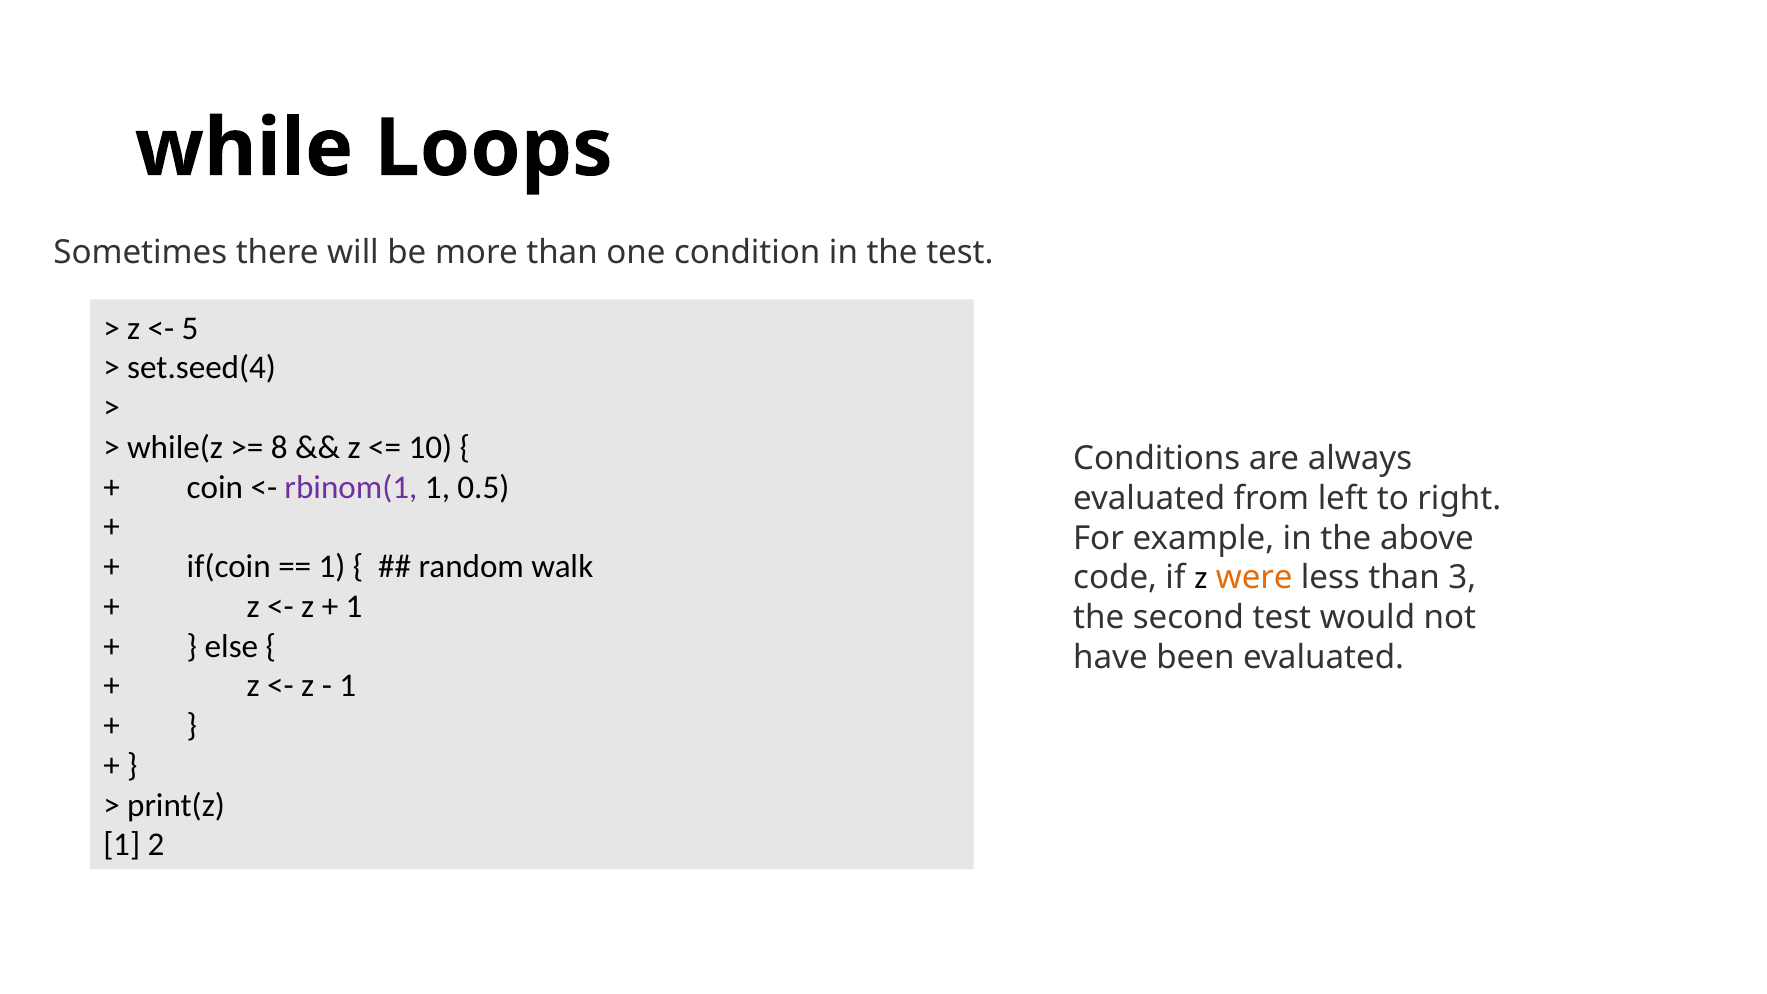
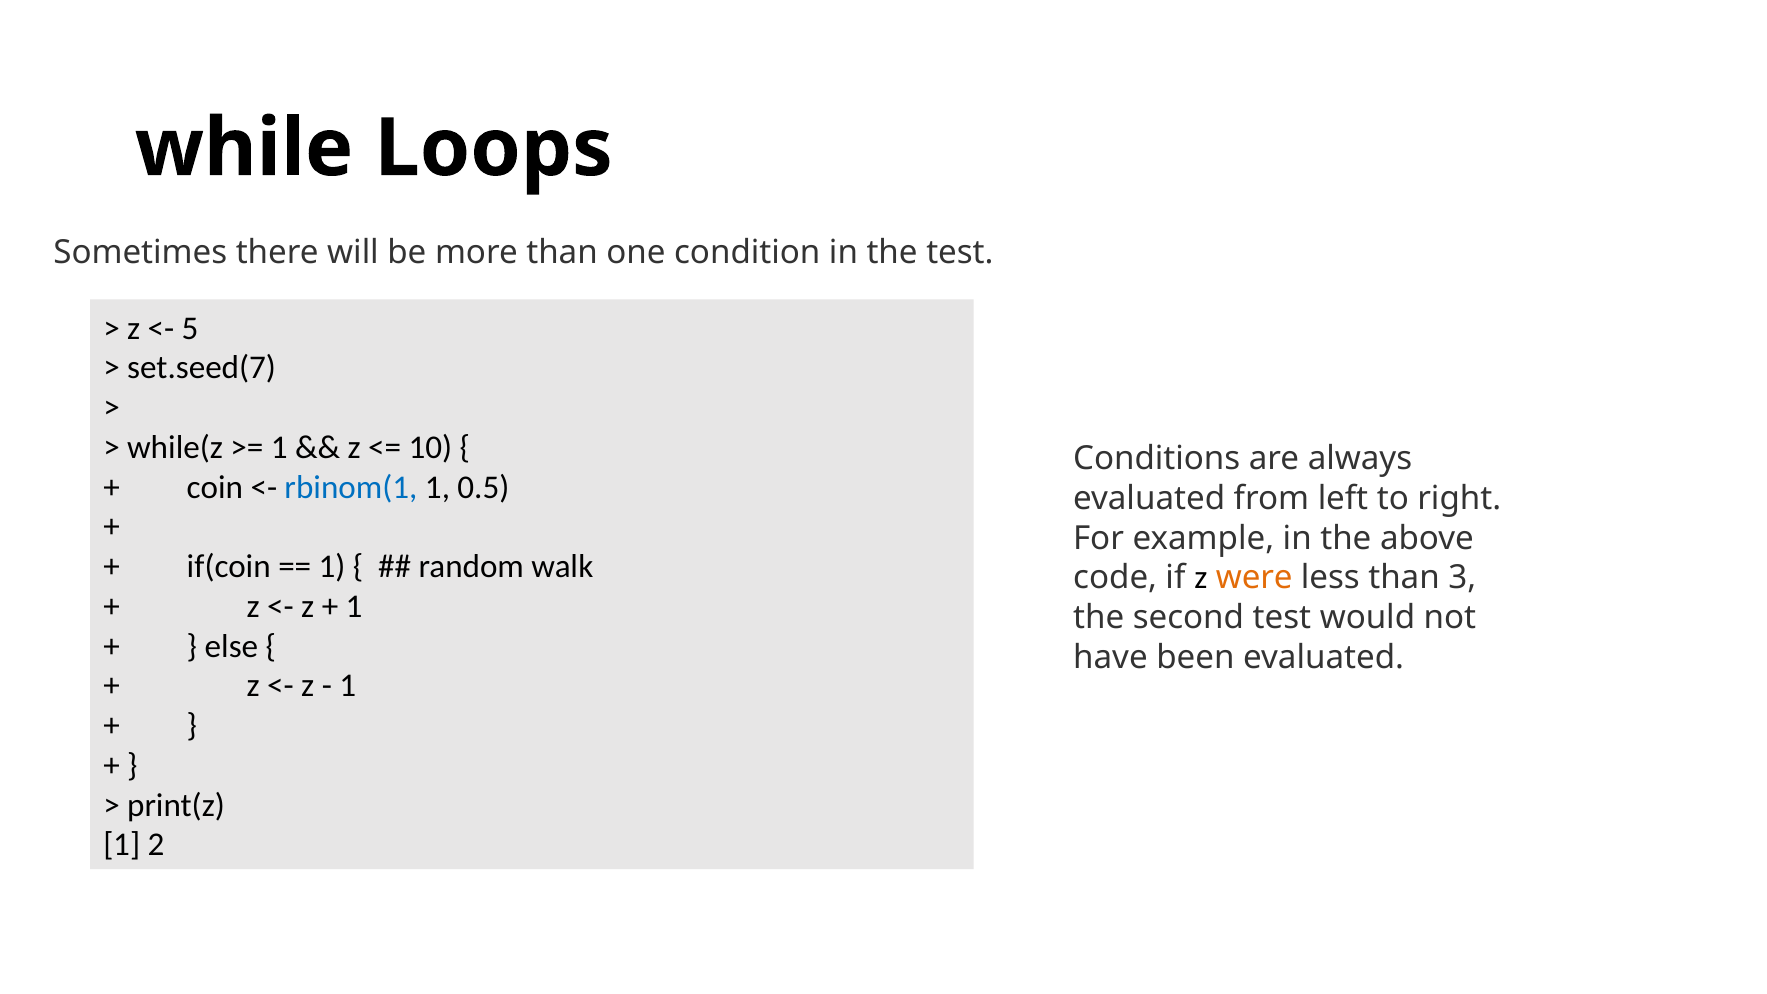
set.seed(4: set.seed(4 -> set.seed(7
8 at (279, 447): 8 -> 1
rbinom(1 colour: purple -> blue
